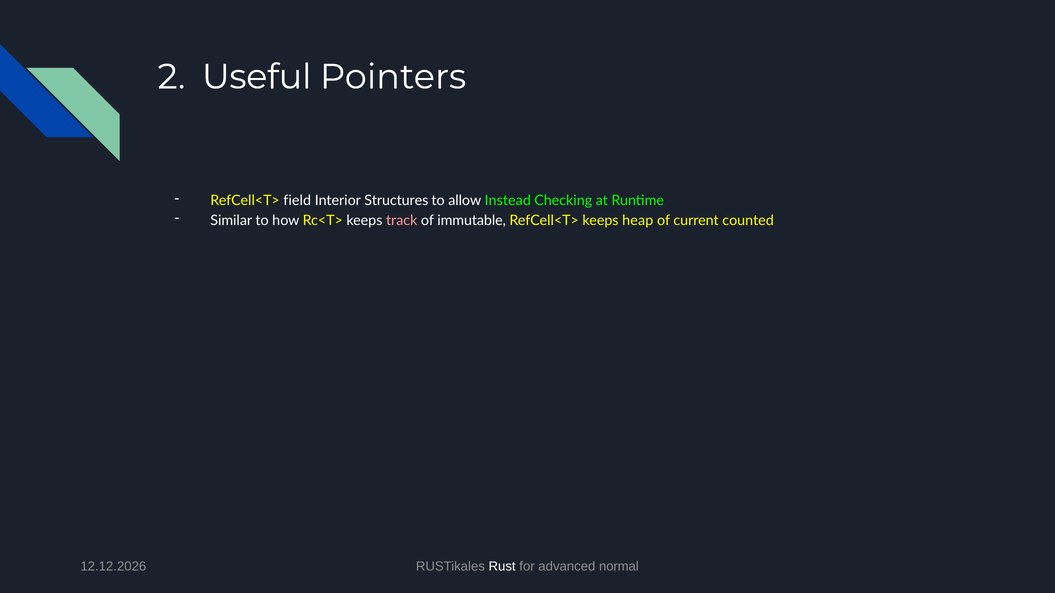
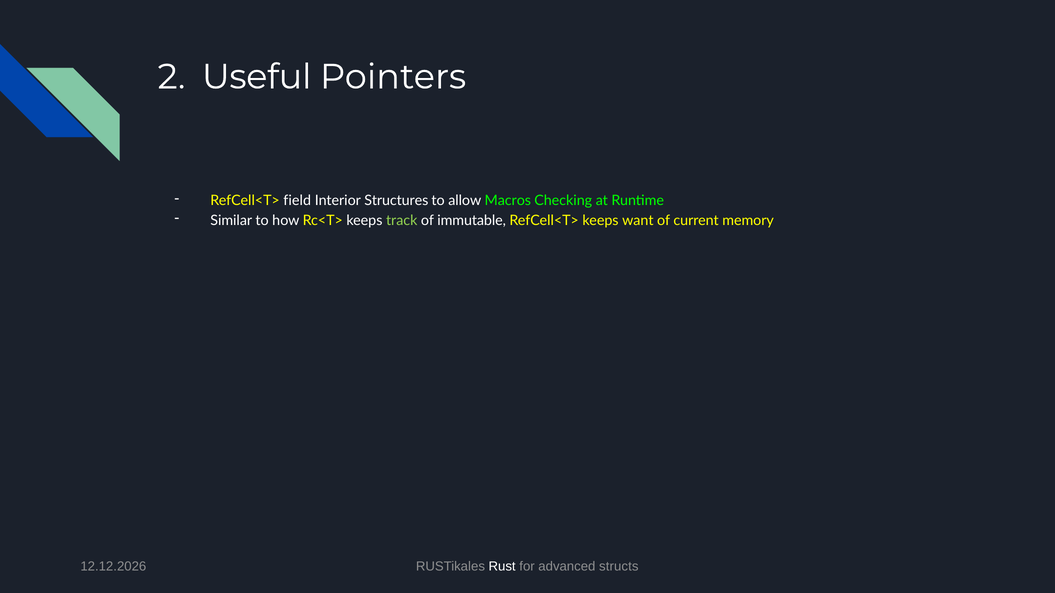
Instead: Instead -> Macros
track colour: pink -> light green
heap: heap -> want
counted: counted -> memory
normal: normal -> structs
